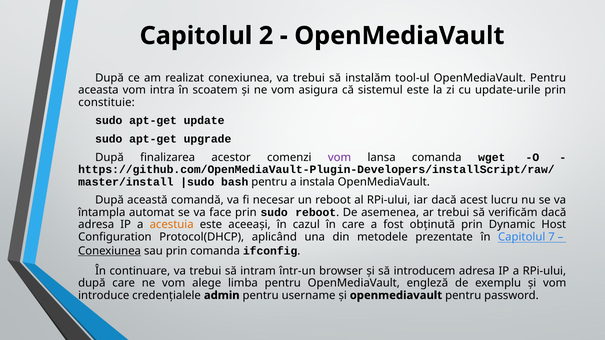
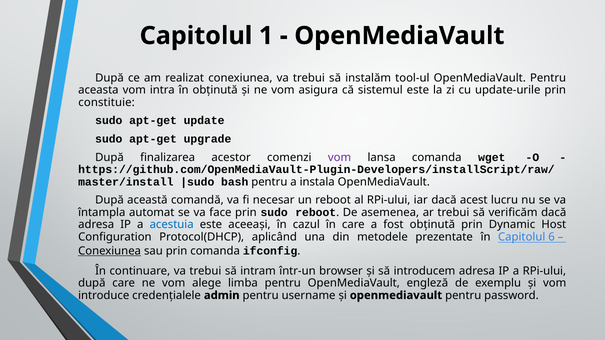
2: 2 -> 1
în scoatem: scoatem -> obținută
acestuia colour: orange -> blue
7: 7 -> 6
